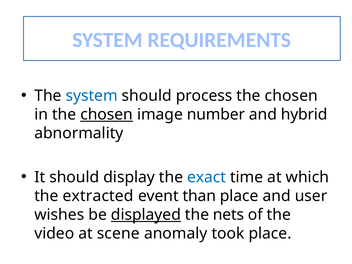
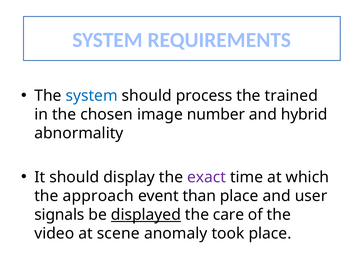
process the chosen: chosen -> trained
chosen at (107, 115) underline: present -> none
exact colour: blue -> purple
extracted: extracted -> approach
wishes: wishes -> signals
nets: nets -> care
